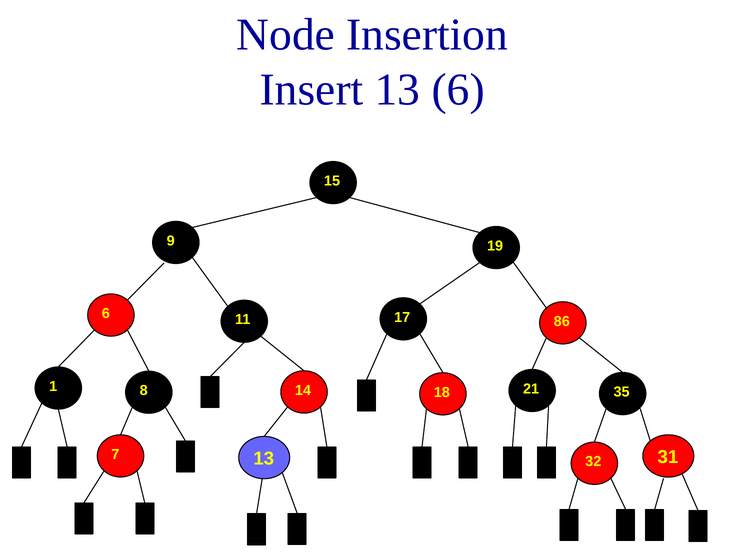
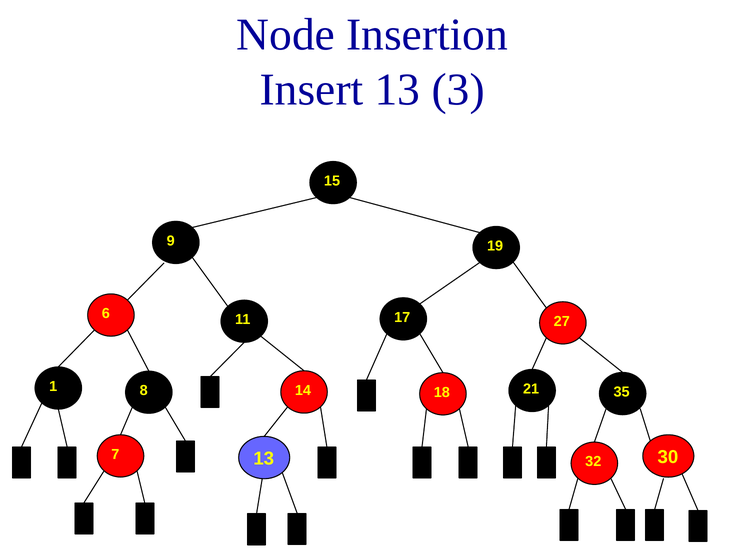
13 6: 6 -> 3
86: 86 -> 27
31: 31 -> 30
